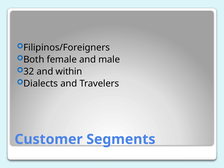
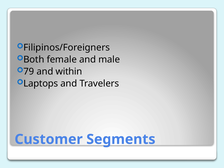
32: 32 -> 79
Dialects: Dialects -> Laptops
